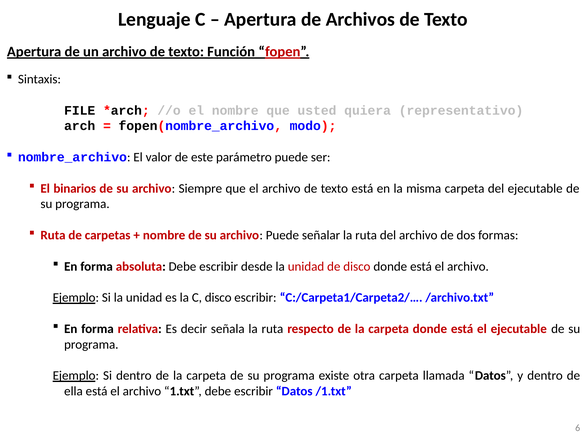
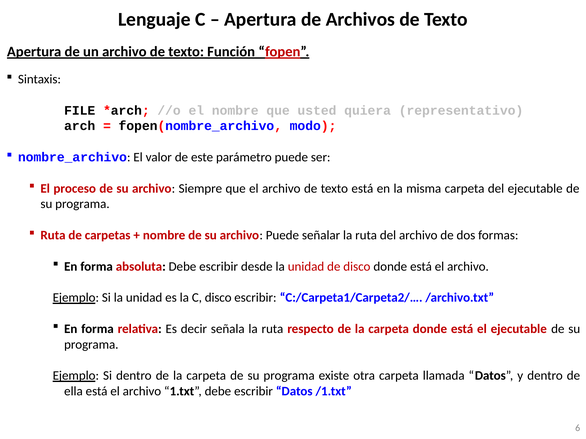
binarios: binarios -> proceso
